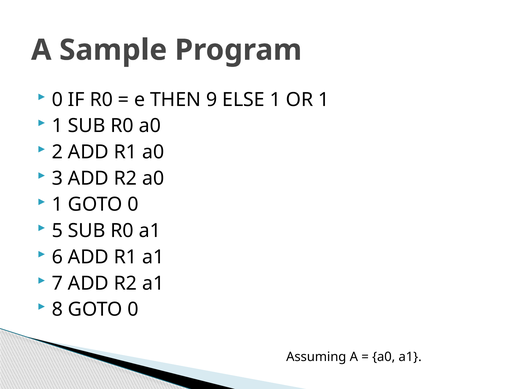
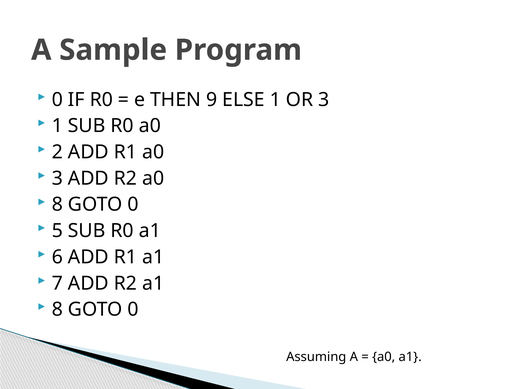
OR 1: 1 -> 3
1 at (57, 205): 1 -> 8
